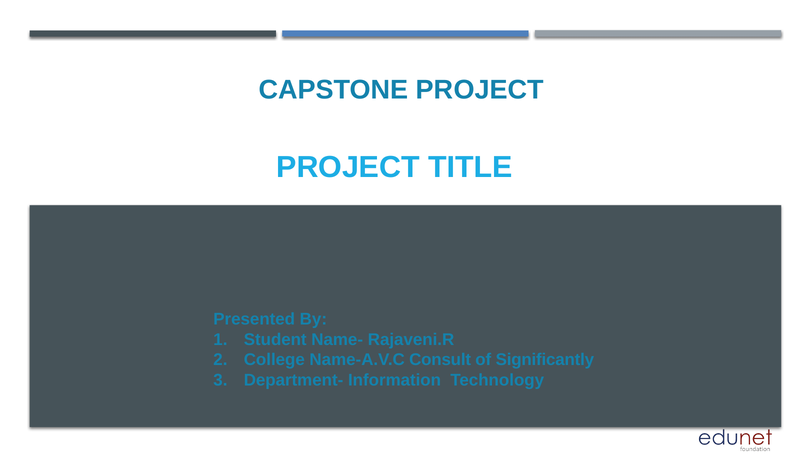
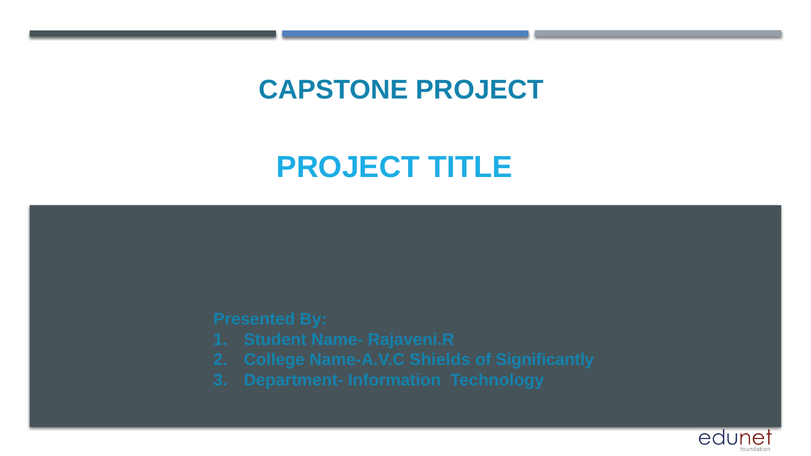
Consult: Consult -> Shields
